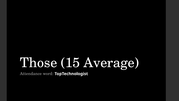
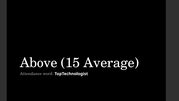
Those: Those -> Above
